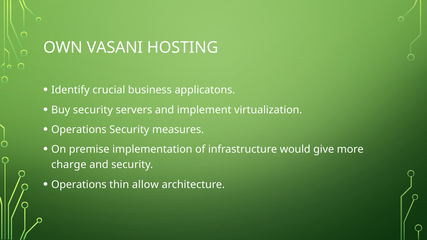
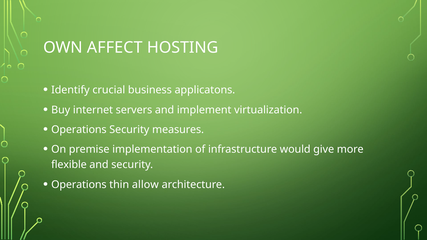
VASANI: VASANI -> AFFECT
Buy security: security -> internet
charge: charge -> flexible
